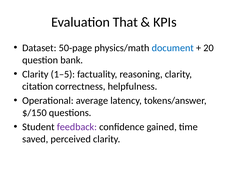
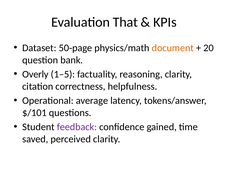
document colour: blue -> orange
Clarity at (35, 74): Clarity -> Overly
$/150: $/150 -> $/101
